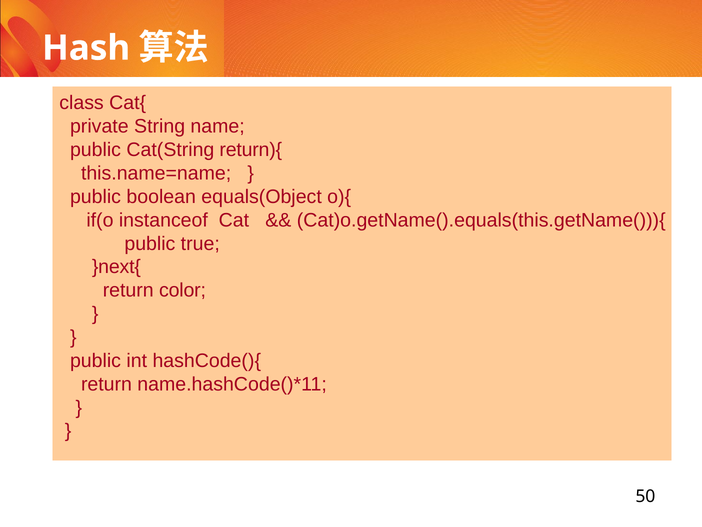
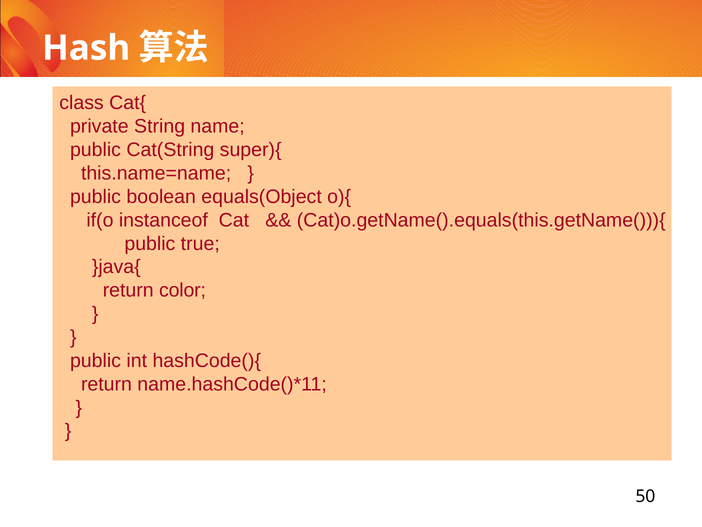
return){: return){ -> super){
}next{: }next{ -> }java{
